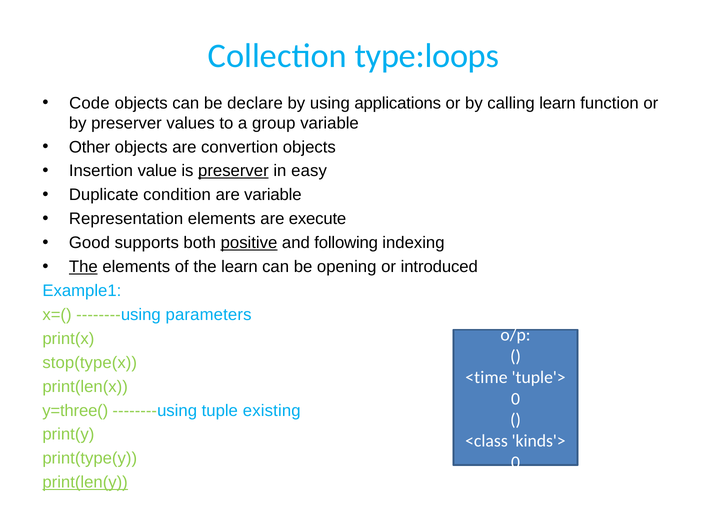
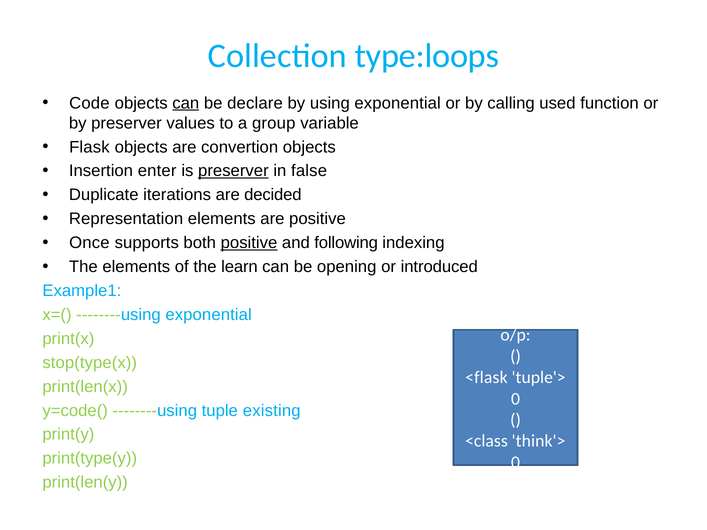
can at (186, 103) underline: none -> present
using applications: applications -> exponential
calling learn: learn -> used
Other: Other -> Flask
value: value -> enter
easy: easy -> false
condition: condition -> iterations
are variable: variable -> decided
are execute: execute -> positive
Good: Good -> Once
The at (83, 267) underline: present -> none
--------using parameters: parameters -> exponential
<time: <time -> <flask
y=three(: y=three( -> y=code(
kinds'>: kinds'> -> think'>
print(len(y underline: present -> none
